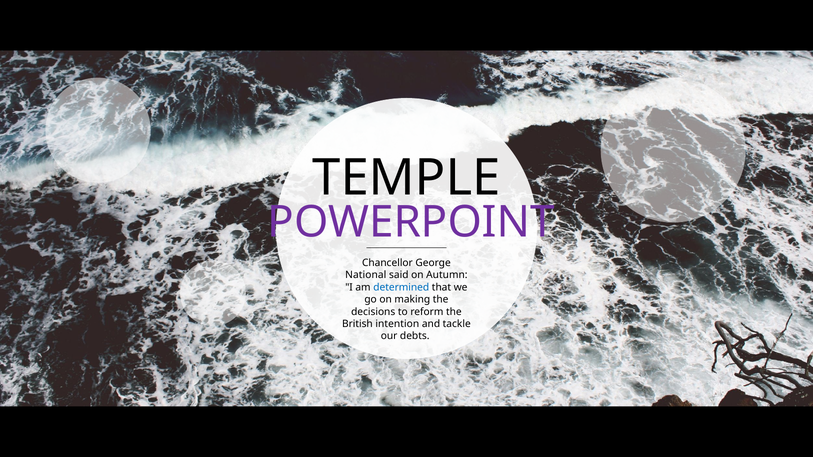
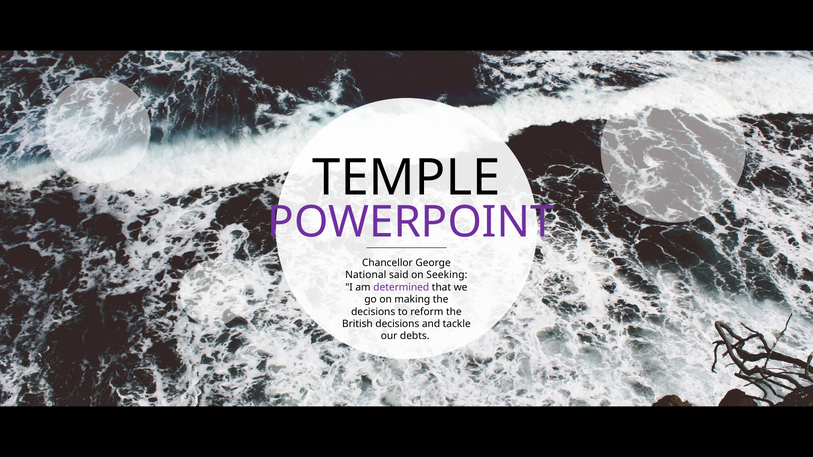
Autumn: Autumn -> Seeking
determined colour: blue -> purple
British intention: intention -> decisions
